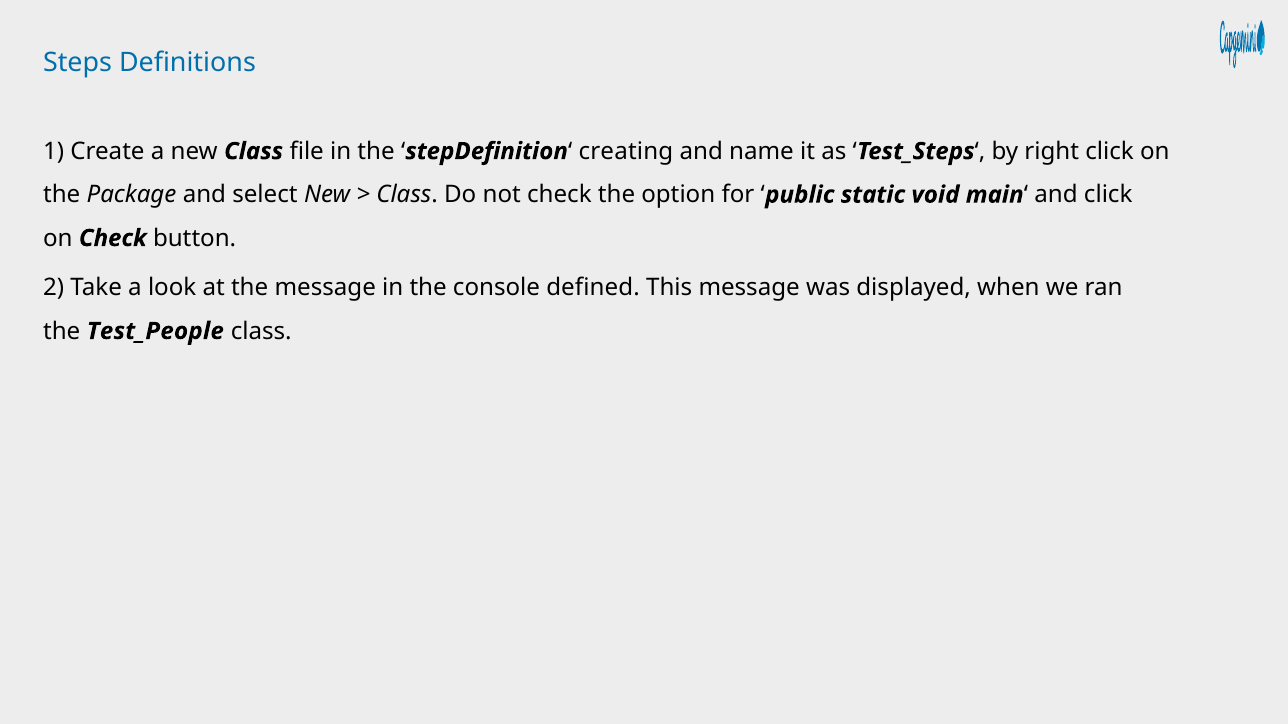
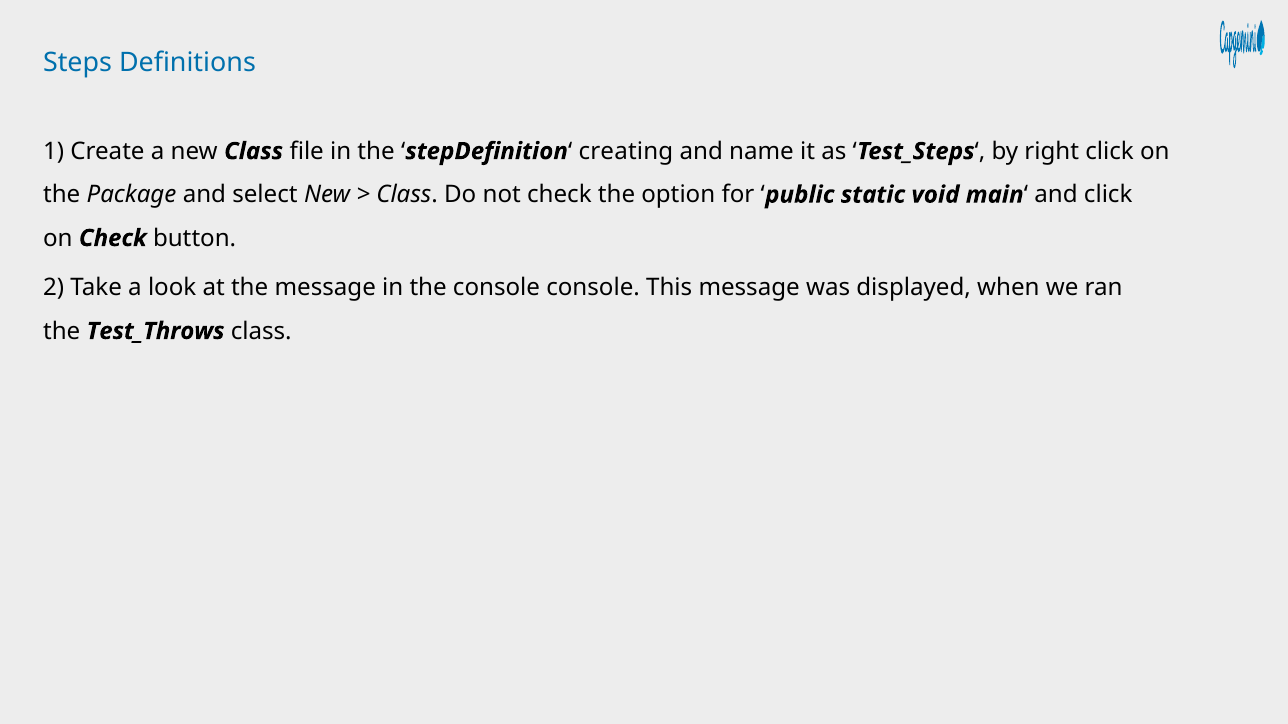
console defined: defined -> console
Test_People: Test_People -> Test_Throws
